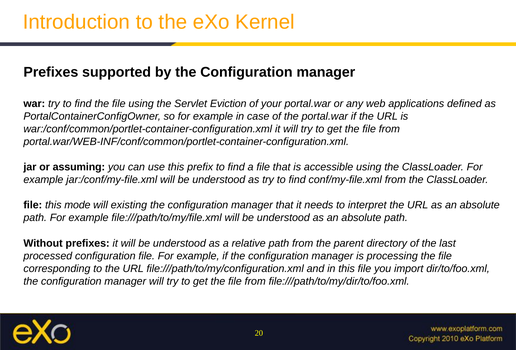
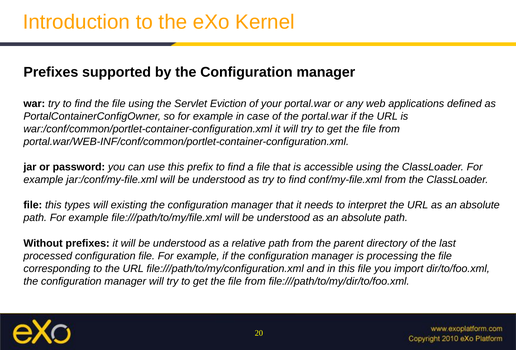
assuming: assuming -> password
mode: mode -> types
